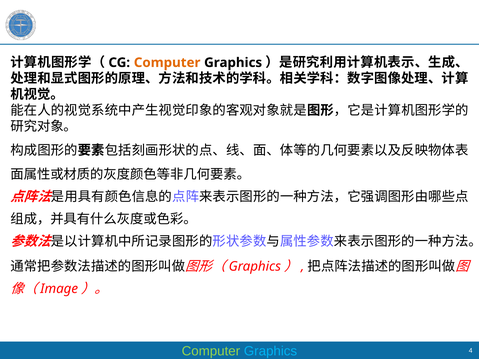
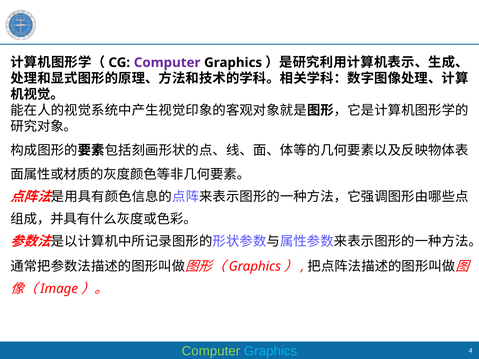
Computer at (167, 63) colour: orange -> purple
